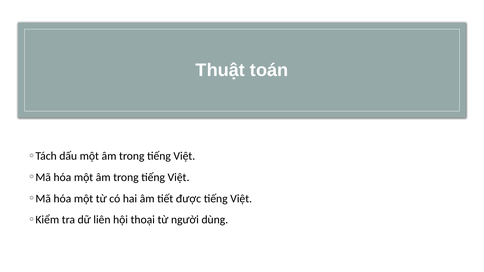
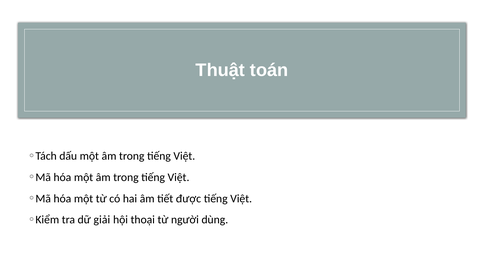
liên: liên -> giải
